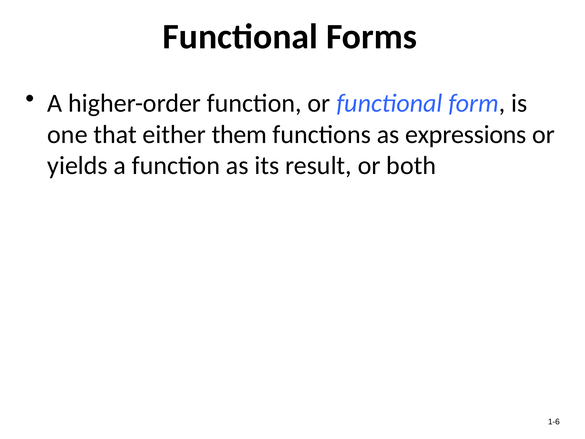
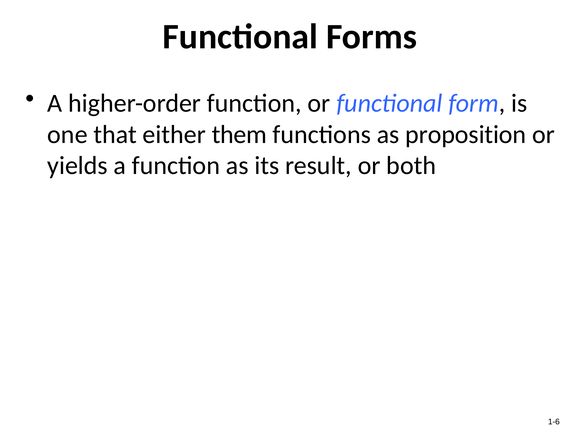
expressions: expressions -> proposition
